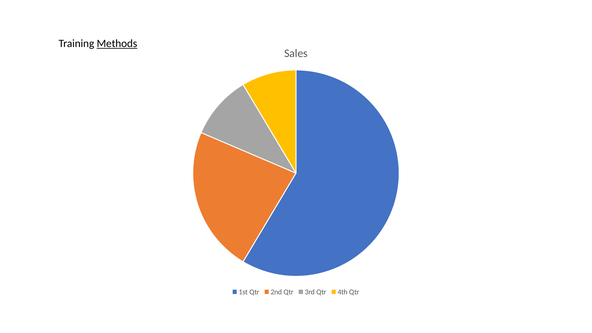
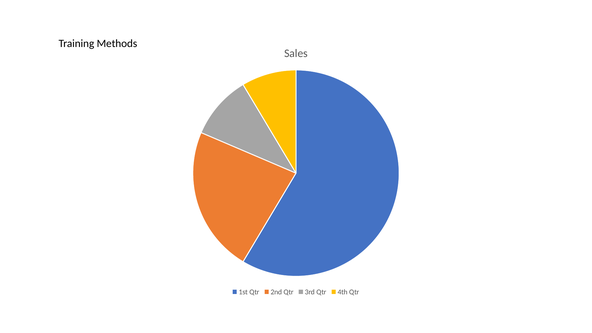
Methods underline: present -> none
